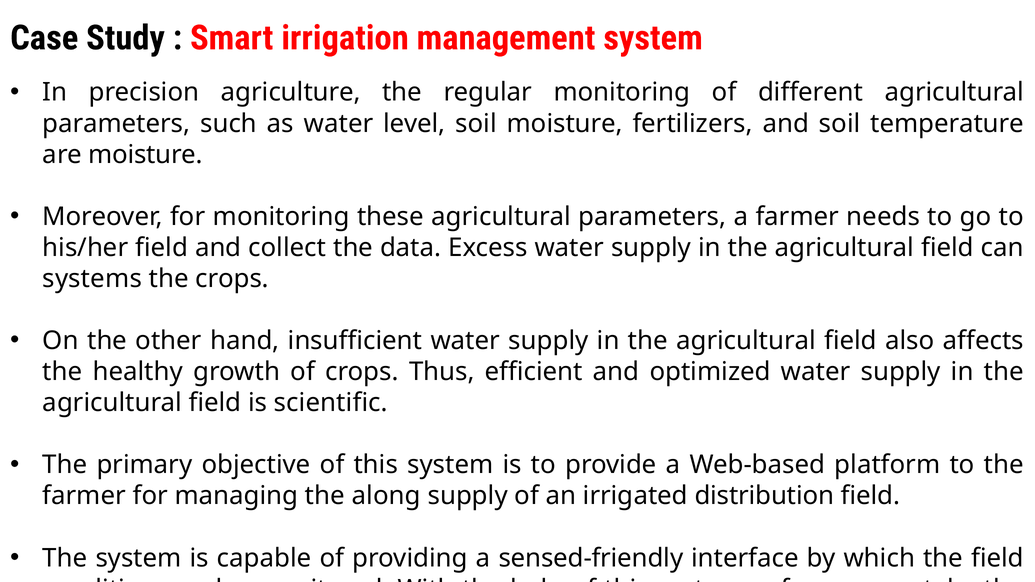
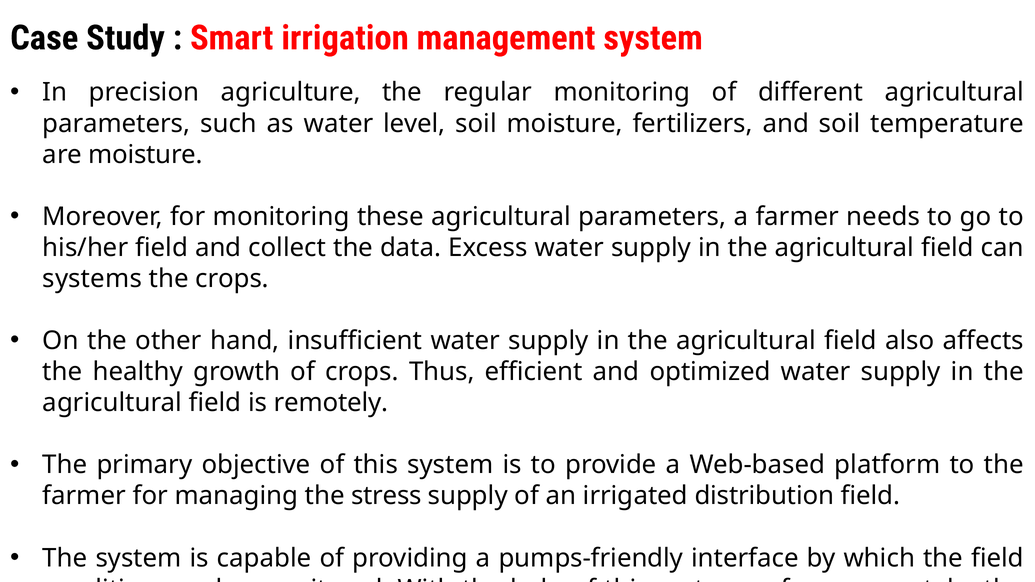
scientific: scientific -> remotely
along: along -> stress
sensed-friendly: sensed-friendly -> pumps-friendly
